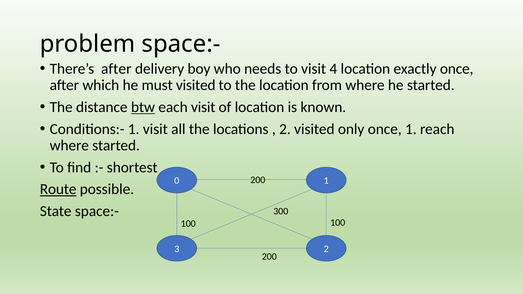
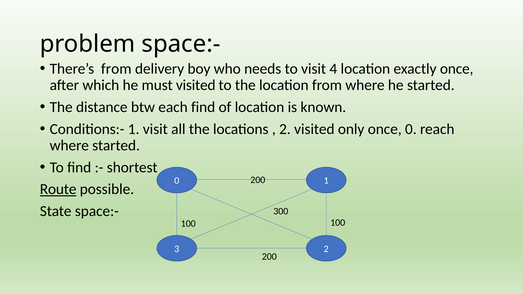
There’s after: after -> from
btw underline: present -> none
each visit: visit -> find
once 1: 1 -> 0
